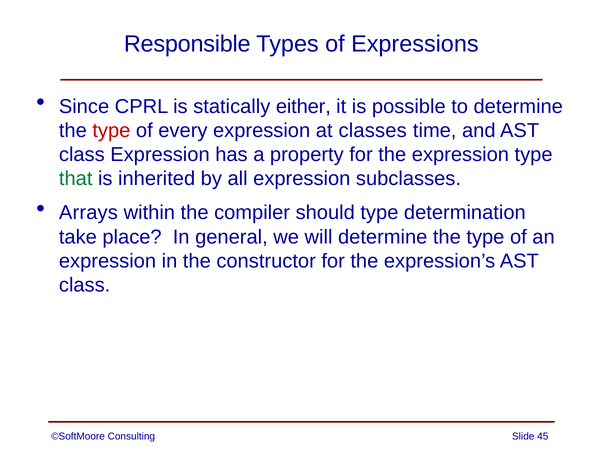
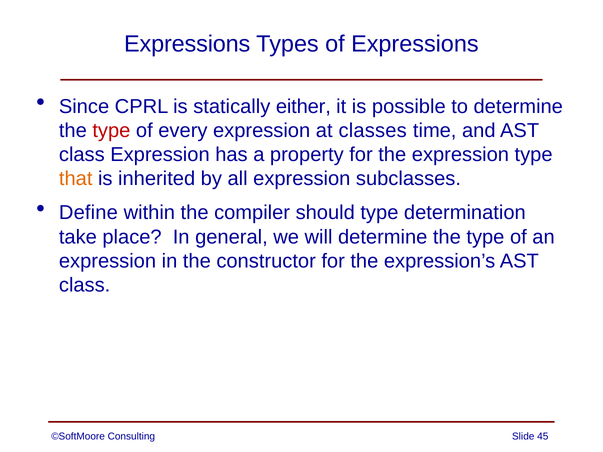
Responsible at (187, 44): Responsible -> Expressions
that colour: green -> orange
Arrays: Arrays -> Define
